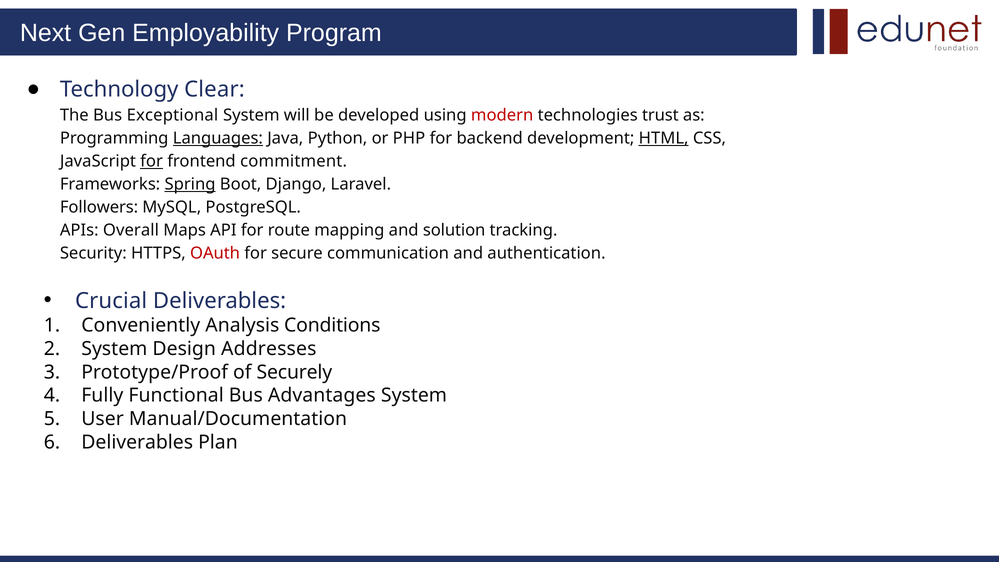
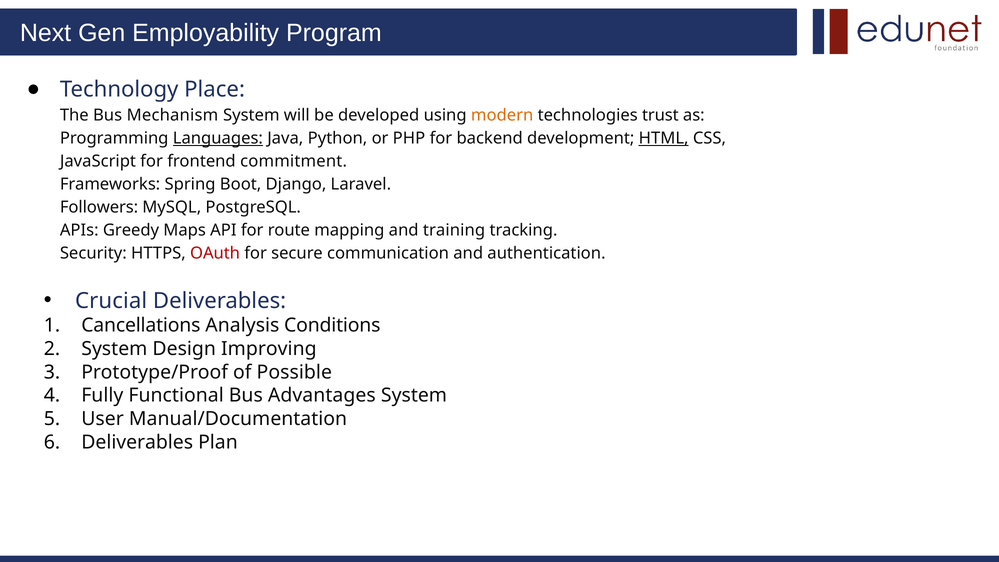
Clear: Clear -> Place
Exceptional: Exceptional -> Mechanism
modern colour: red -> orange
for at (152, 161) underline: present -> none
Spring underline: present -> none
Overall: Overall -> Greedy
solution: solution -> training
Conveniently: Conveniently -> Cancellations
Addresses: Addresses -> Improving
Securely: Securely -> Possible
